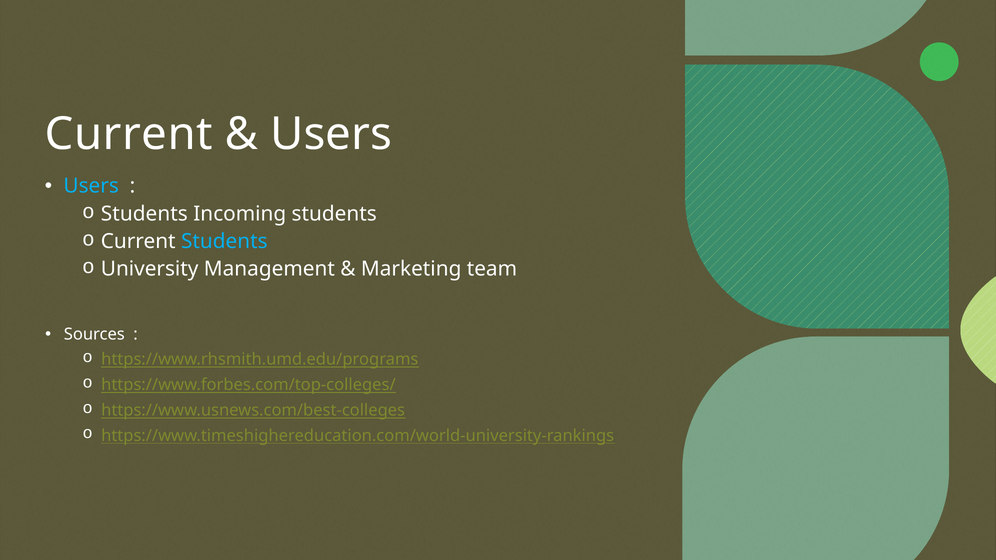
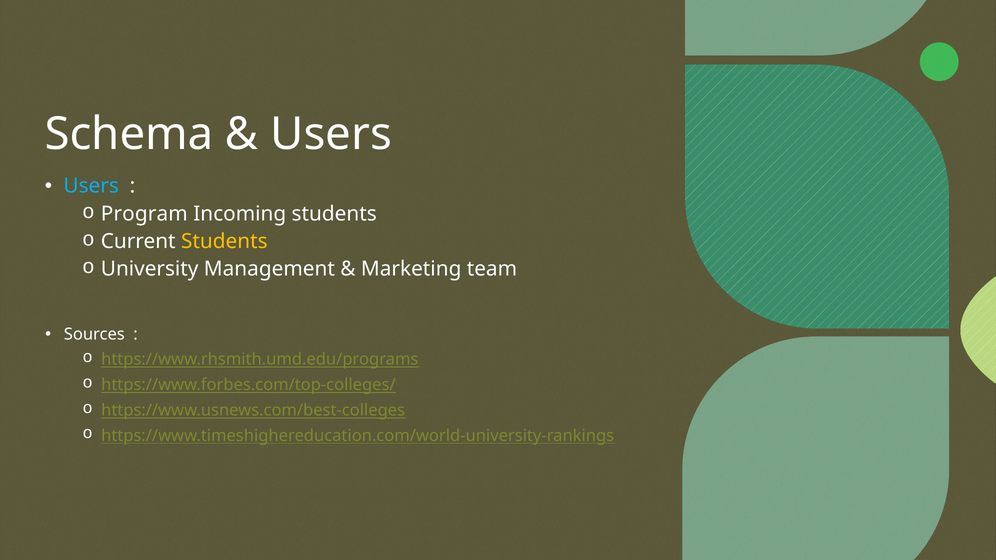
Current at (129, 134): Current -> Schema
Students at (144, 214): Students -> Program
Students at (224, 241) colour: light blue -> yellow
